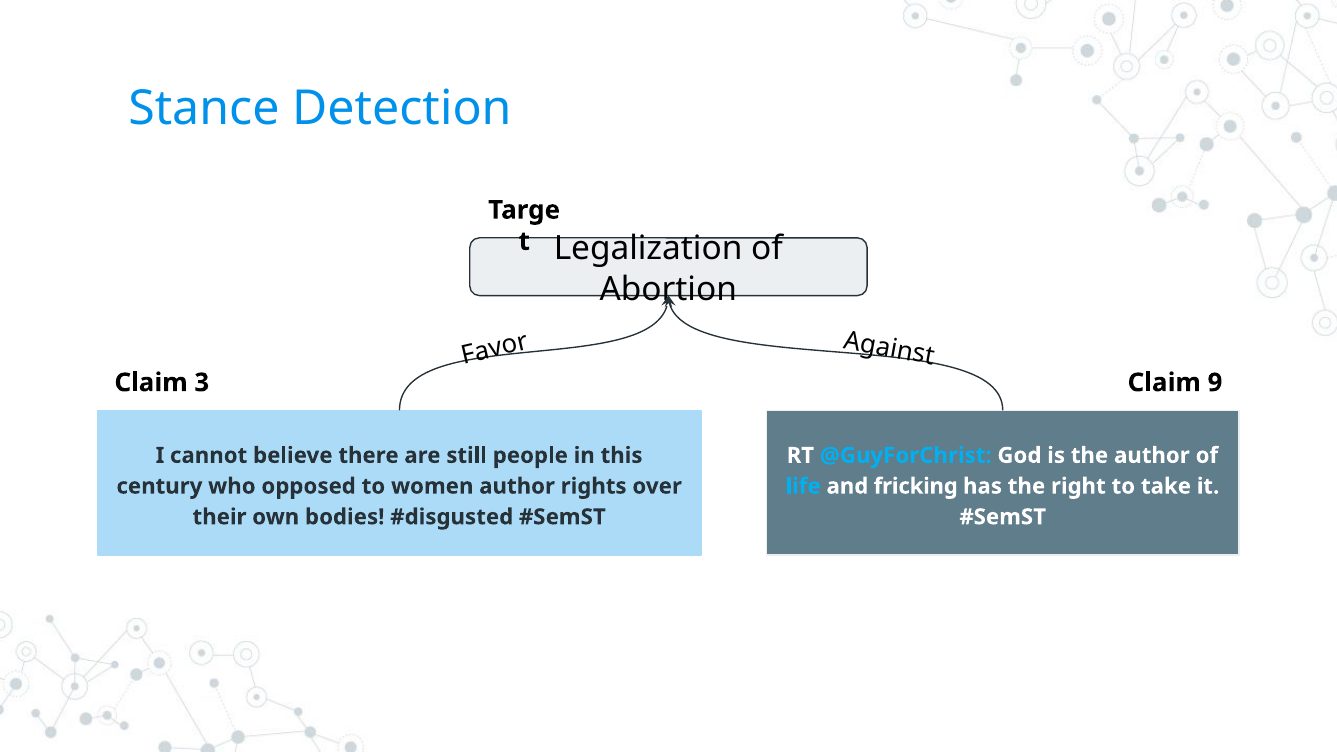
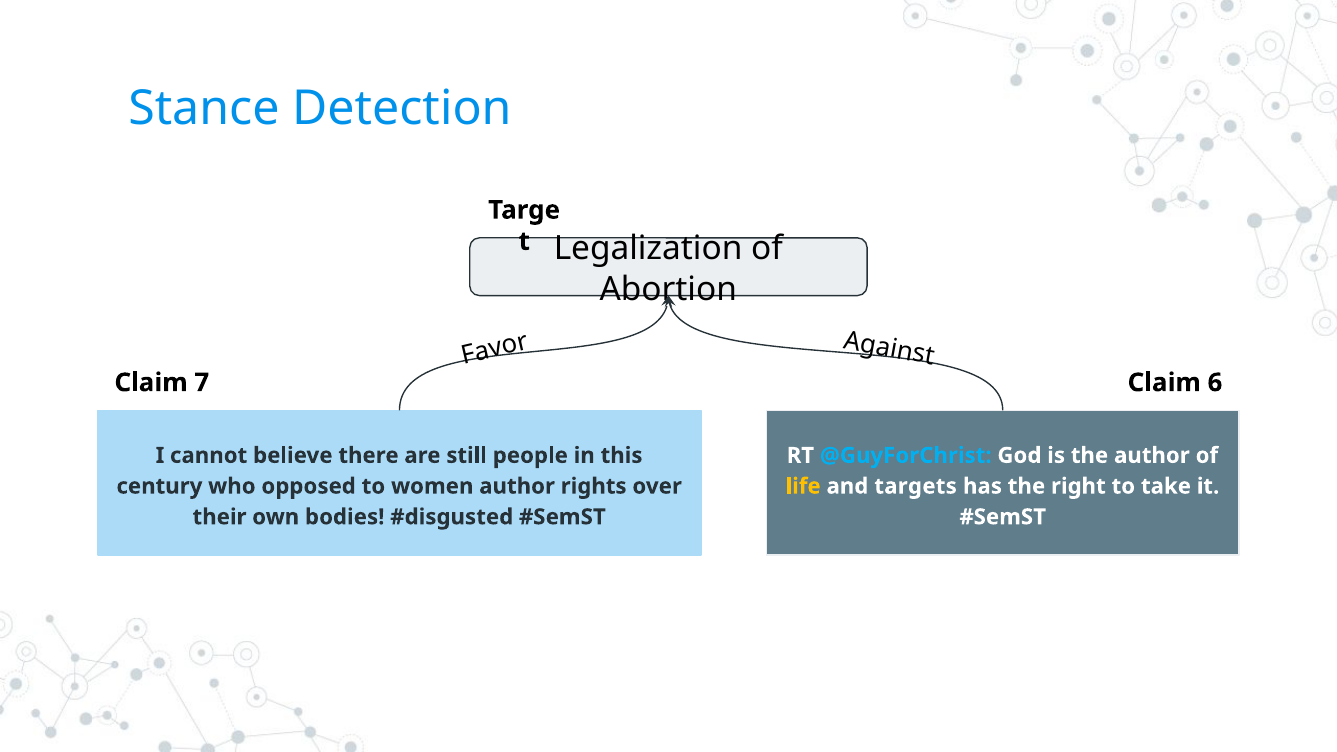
3: 3 -> 7
9: 9 -> 6
life colour: light blue -> yellow
fricking: fricking -> targets
